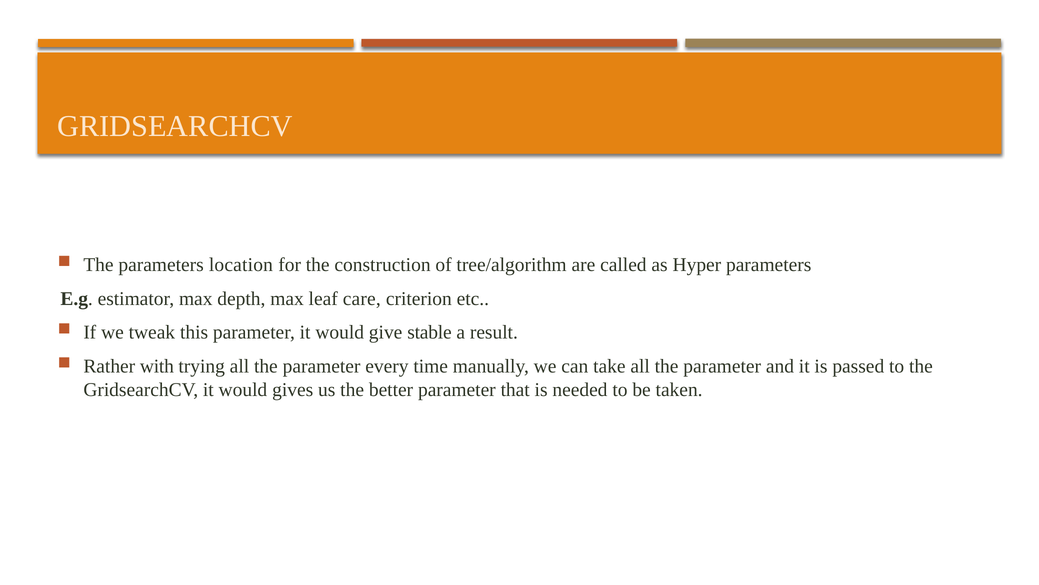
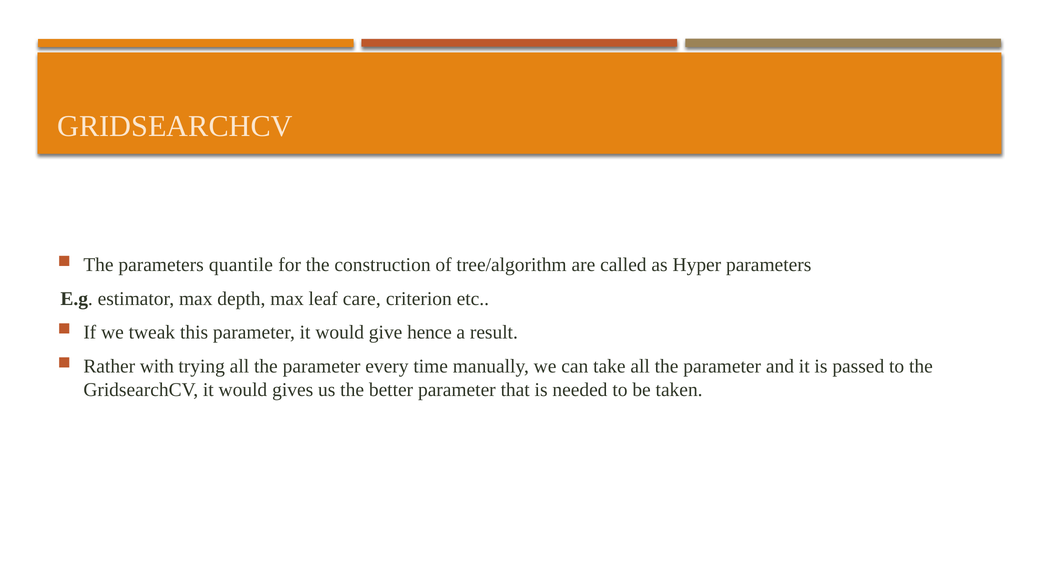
location: location -> quantile
stable: stable -> hence
